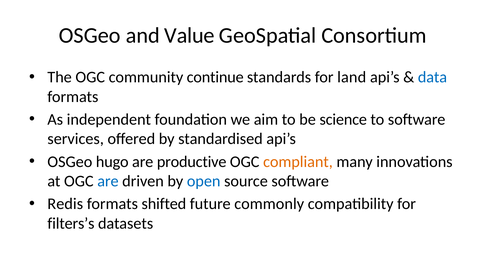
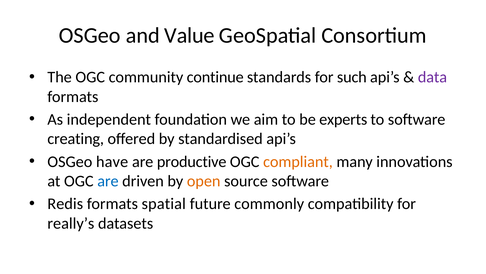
land: land -> such
data colour: blue -> purple
science: science -> experts
services: services -> creating
hugo: hugo -> have
open colour: blue -> orange
shifted: shifted -> spatial
filters’s: filters’s -> really’s
